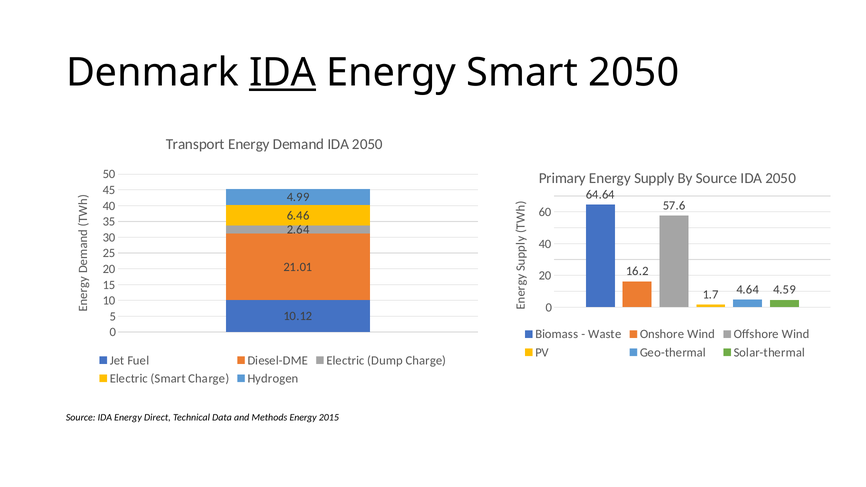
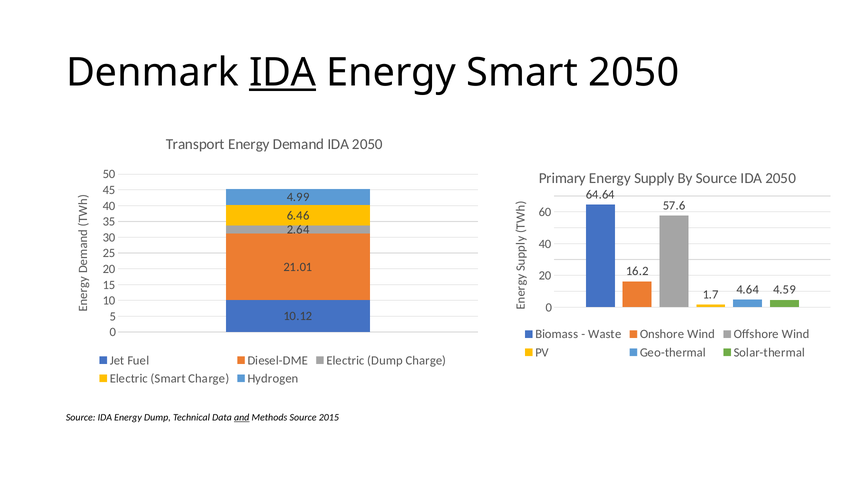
Energy Direct: Direct -> Dump
and underline: none -> present
Methods Energy: Energy -> Source
